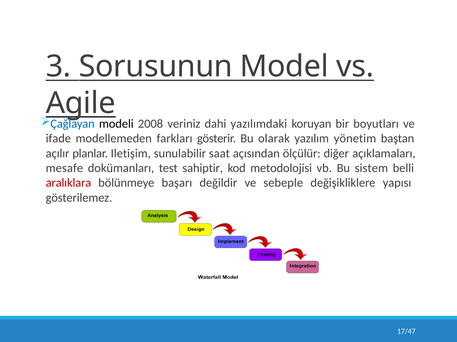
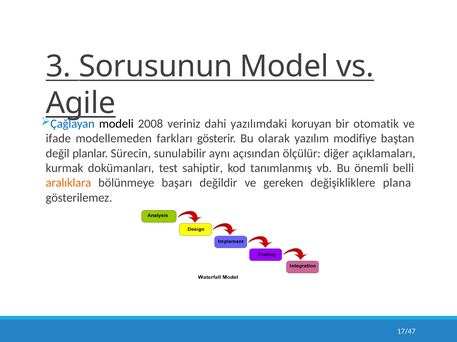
boyutları: boyutları -> otomatik
yönetim: yönetim -> modifiye
açılır: açılır -> değil
Iletişim: Iletişim -> Sürecin
saat: saat -> aynı
mesafe: mesafe -> kurmak
metodolojisi: metodolojisi -> tanımlanmış
sistem: sistem -> önemli
aralıklara colour: red -> orange
sebeple: sebeple -> gereken
yapısı: yapısı -> plana
